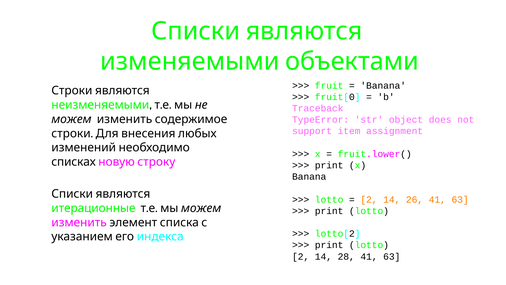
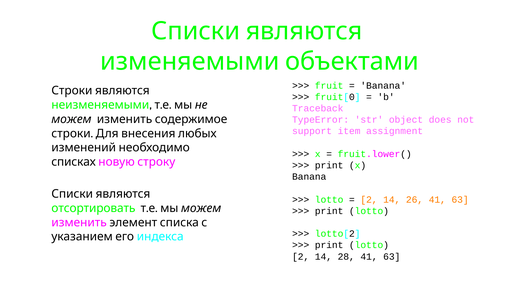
итерационные: итерационные -> отсортировать
